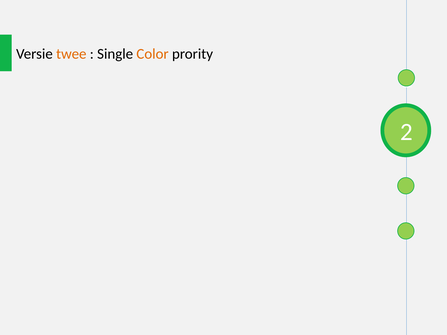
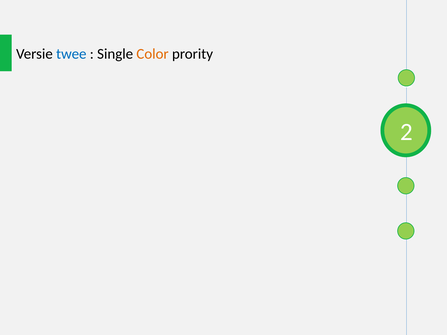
twee colour: orange -> blue
